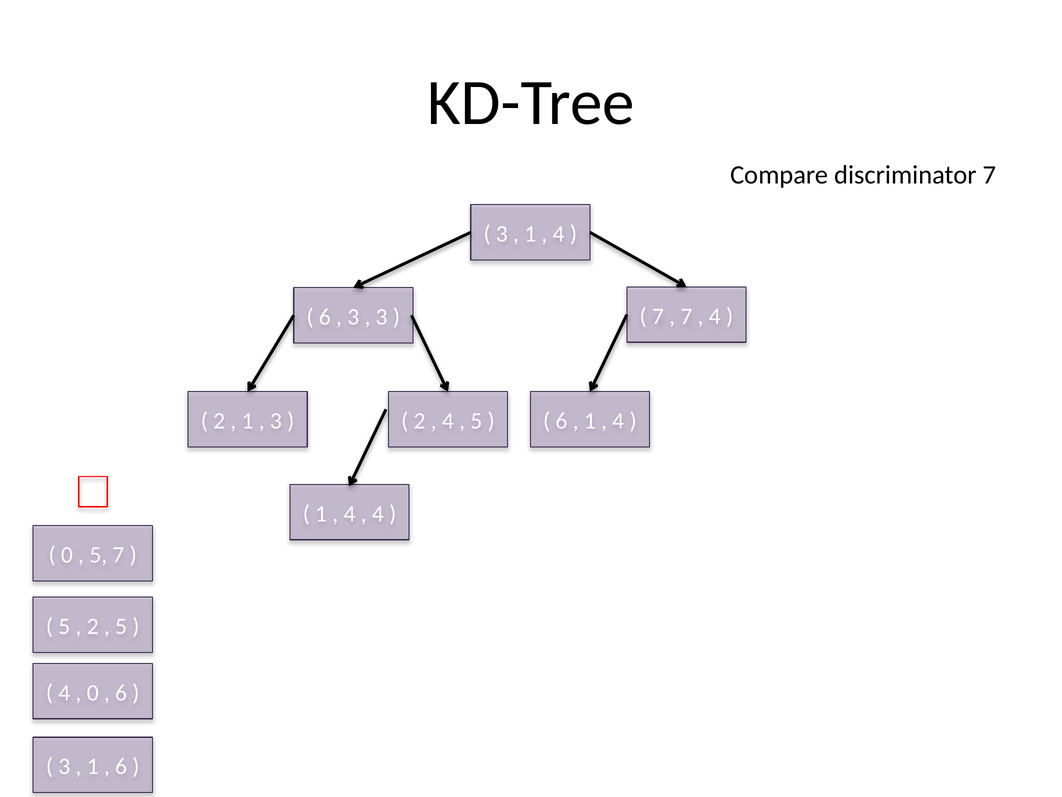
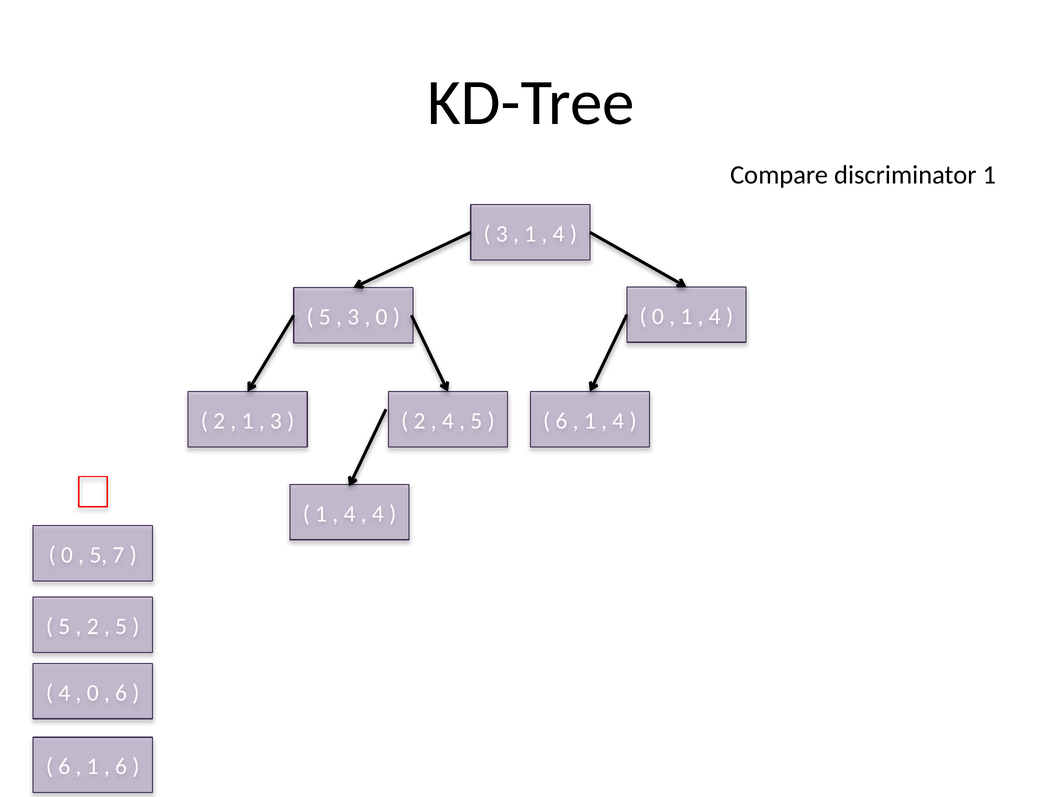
discriminator 7: 7 -> 1
7 at (658, 316): 7 -> 0
7 at (686, 316): 7 -> 1
6 at (325, 317): 6 -> 5
3 at (382, 317): 3 -> 0
3 at (64, 766): 3 -> 6
